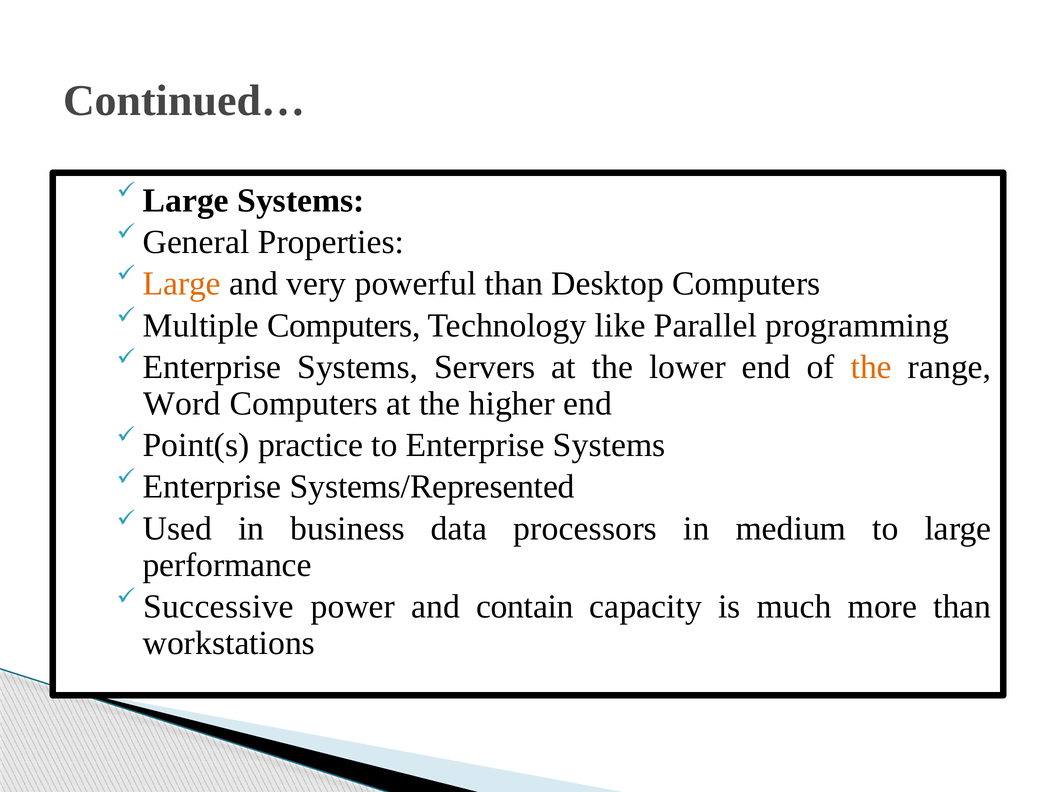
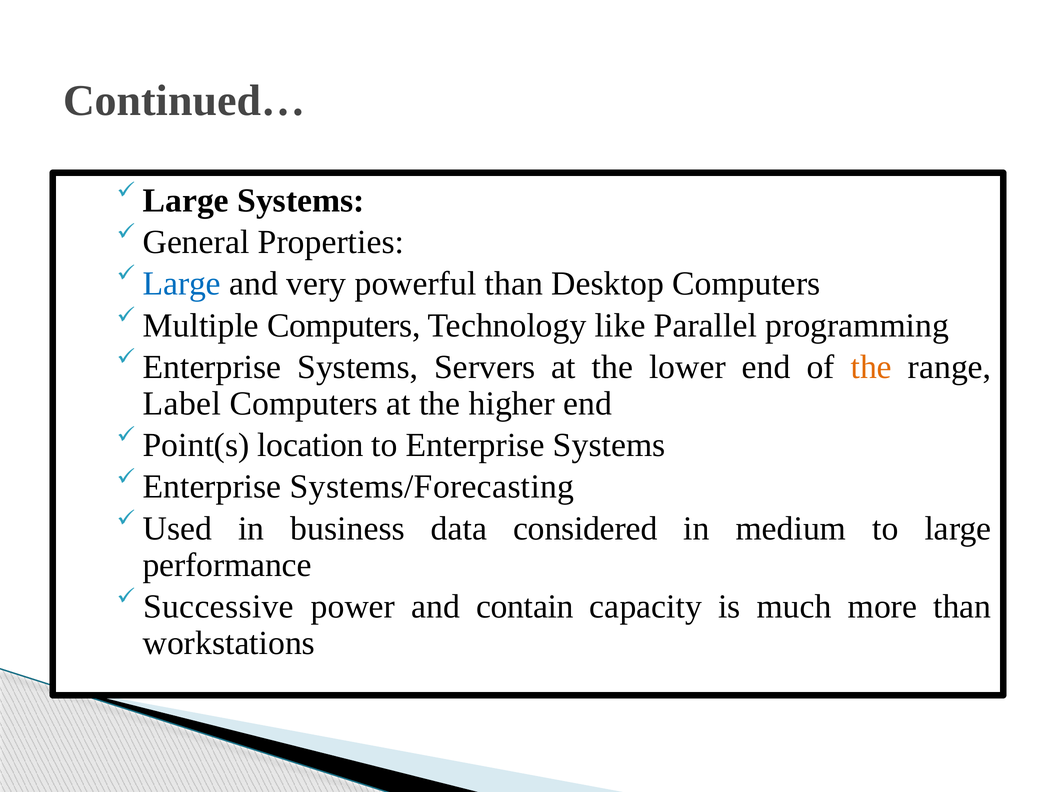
Large at (182, 284) colour: orange -> blue
Word: Word -> Label
practice: practice -> location
Systems/Represented: Systems/Represented -> Systems/Forecasting
processors: processors -> considered
